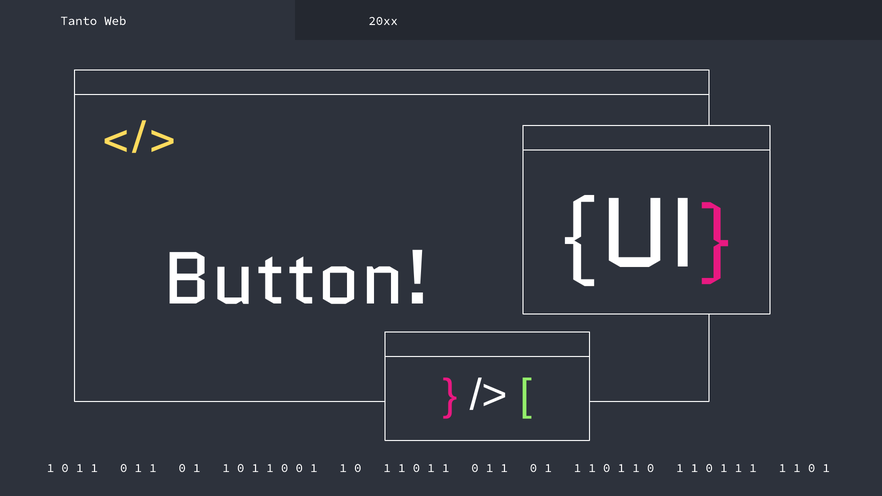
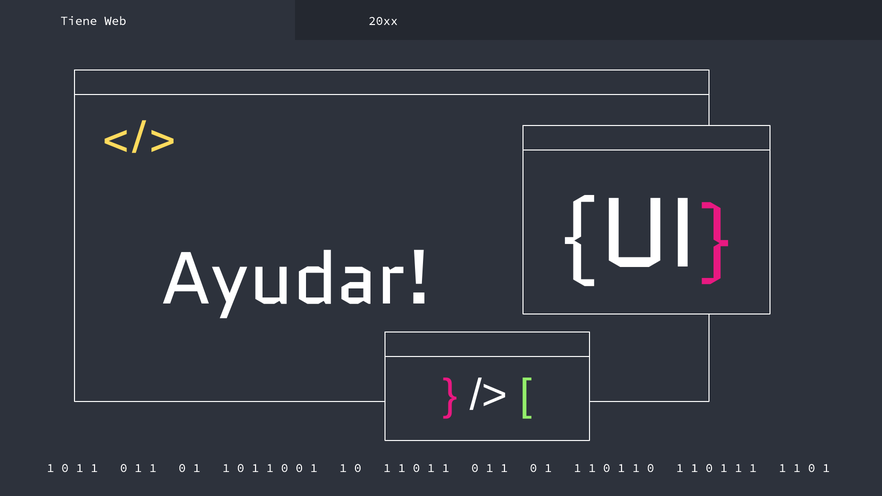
Tanto: Tanto -> Tiene
Button: Button -> Ayudar
